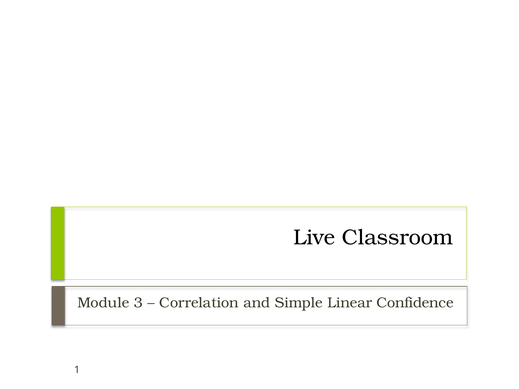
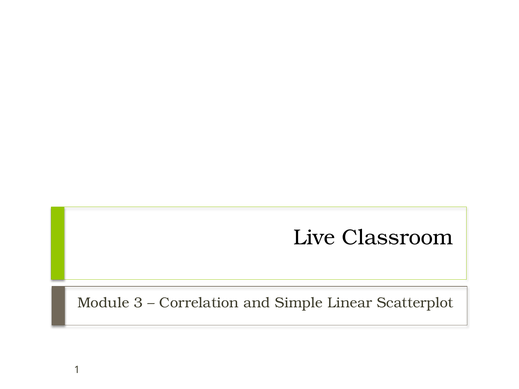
Confidence: Confidence -> Scatterplot
